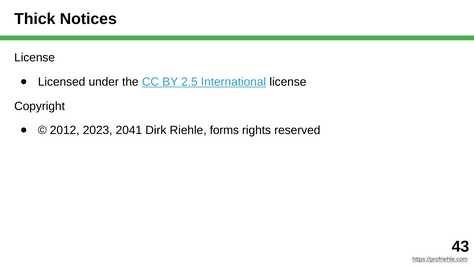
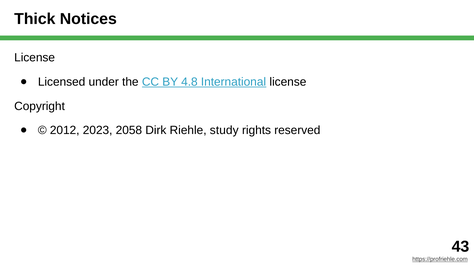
2.5: 2.5 -> 4.8
2041: 2041 -> 2058
forms: forms -> study
